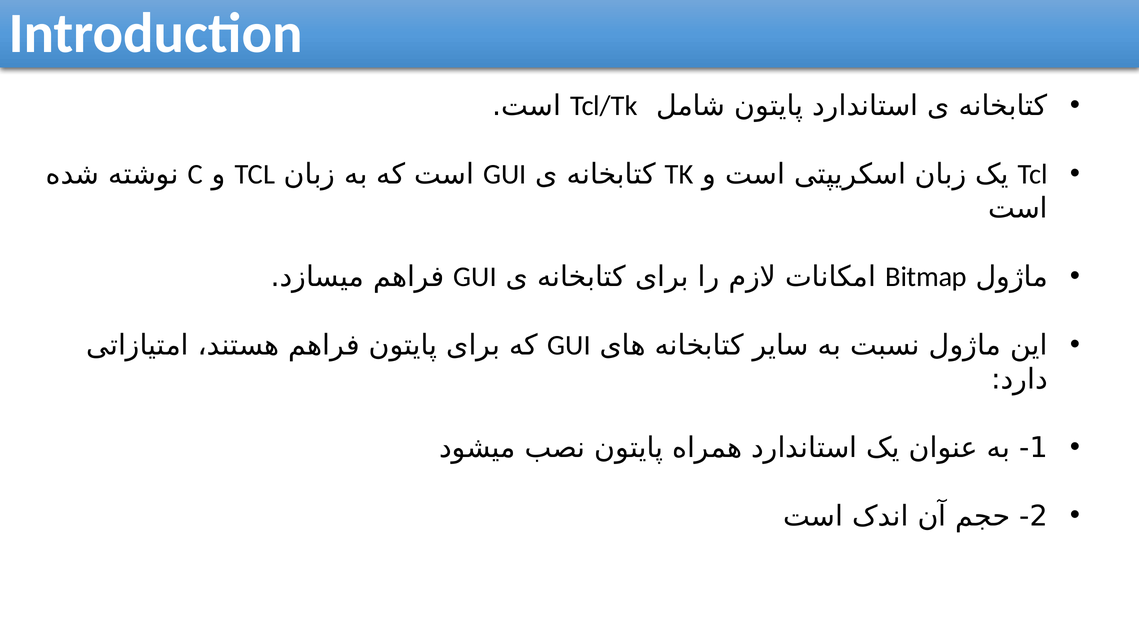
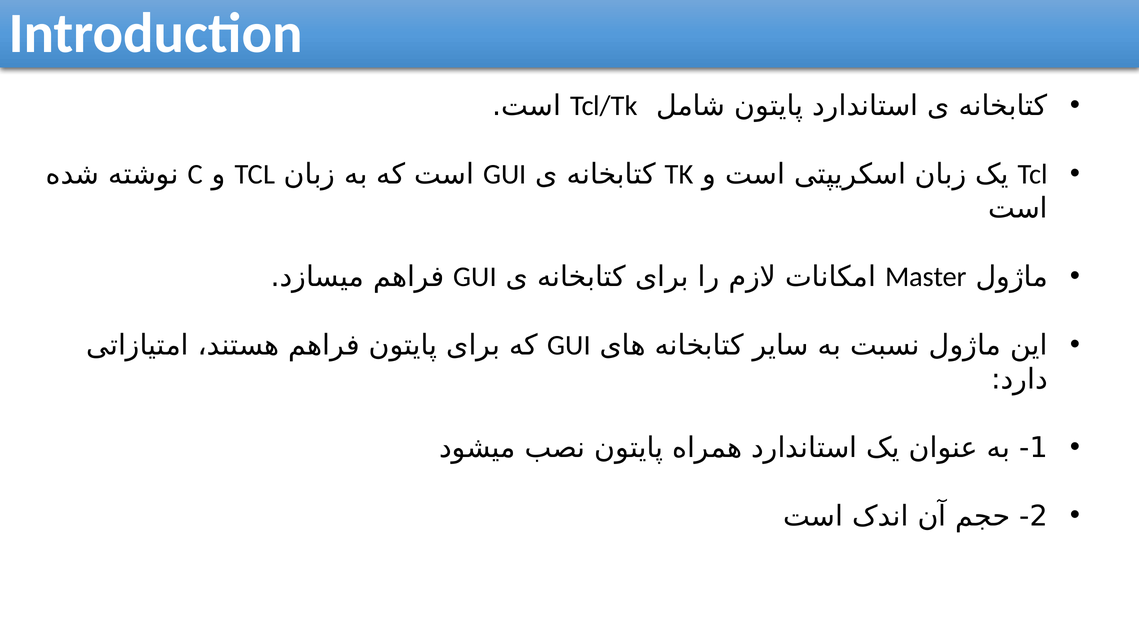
Bitmap: Bitmap -> Master
